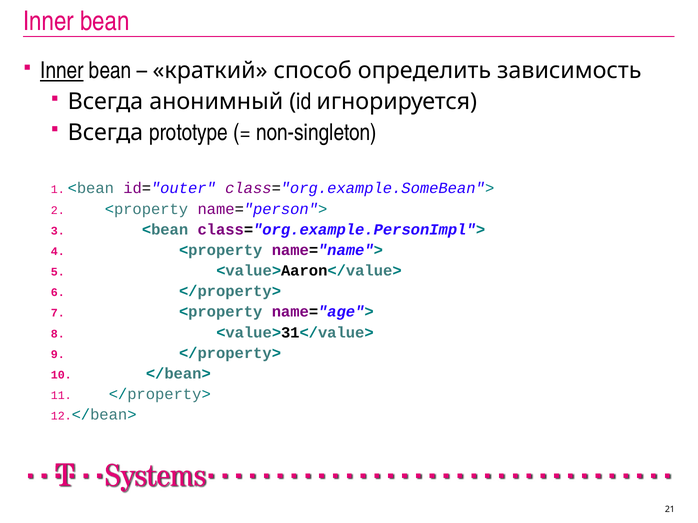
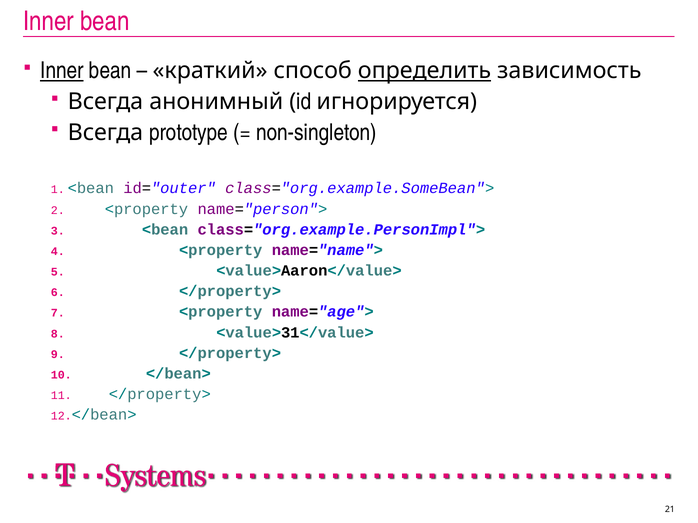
определить underline: none -> present
